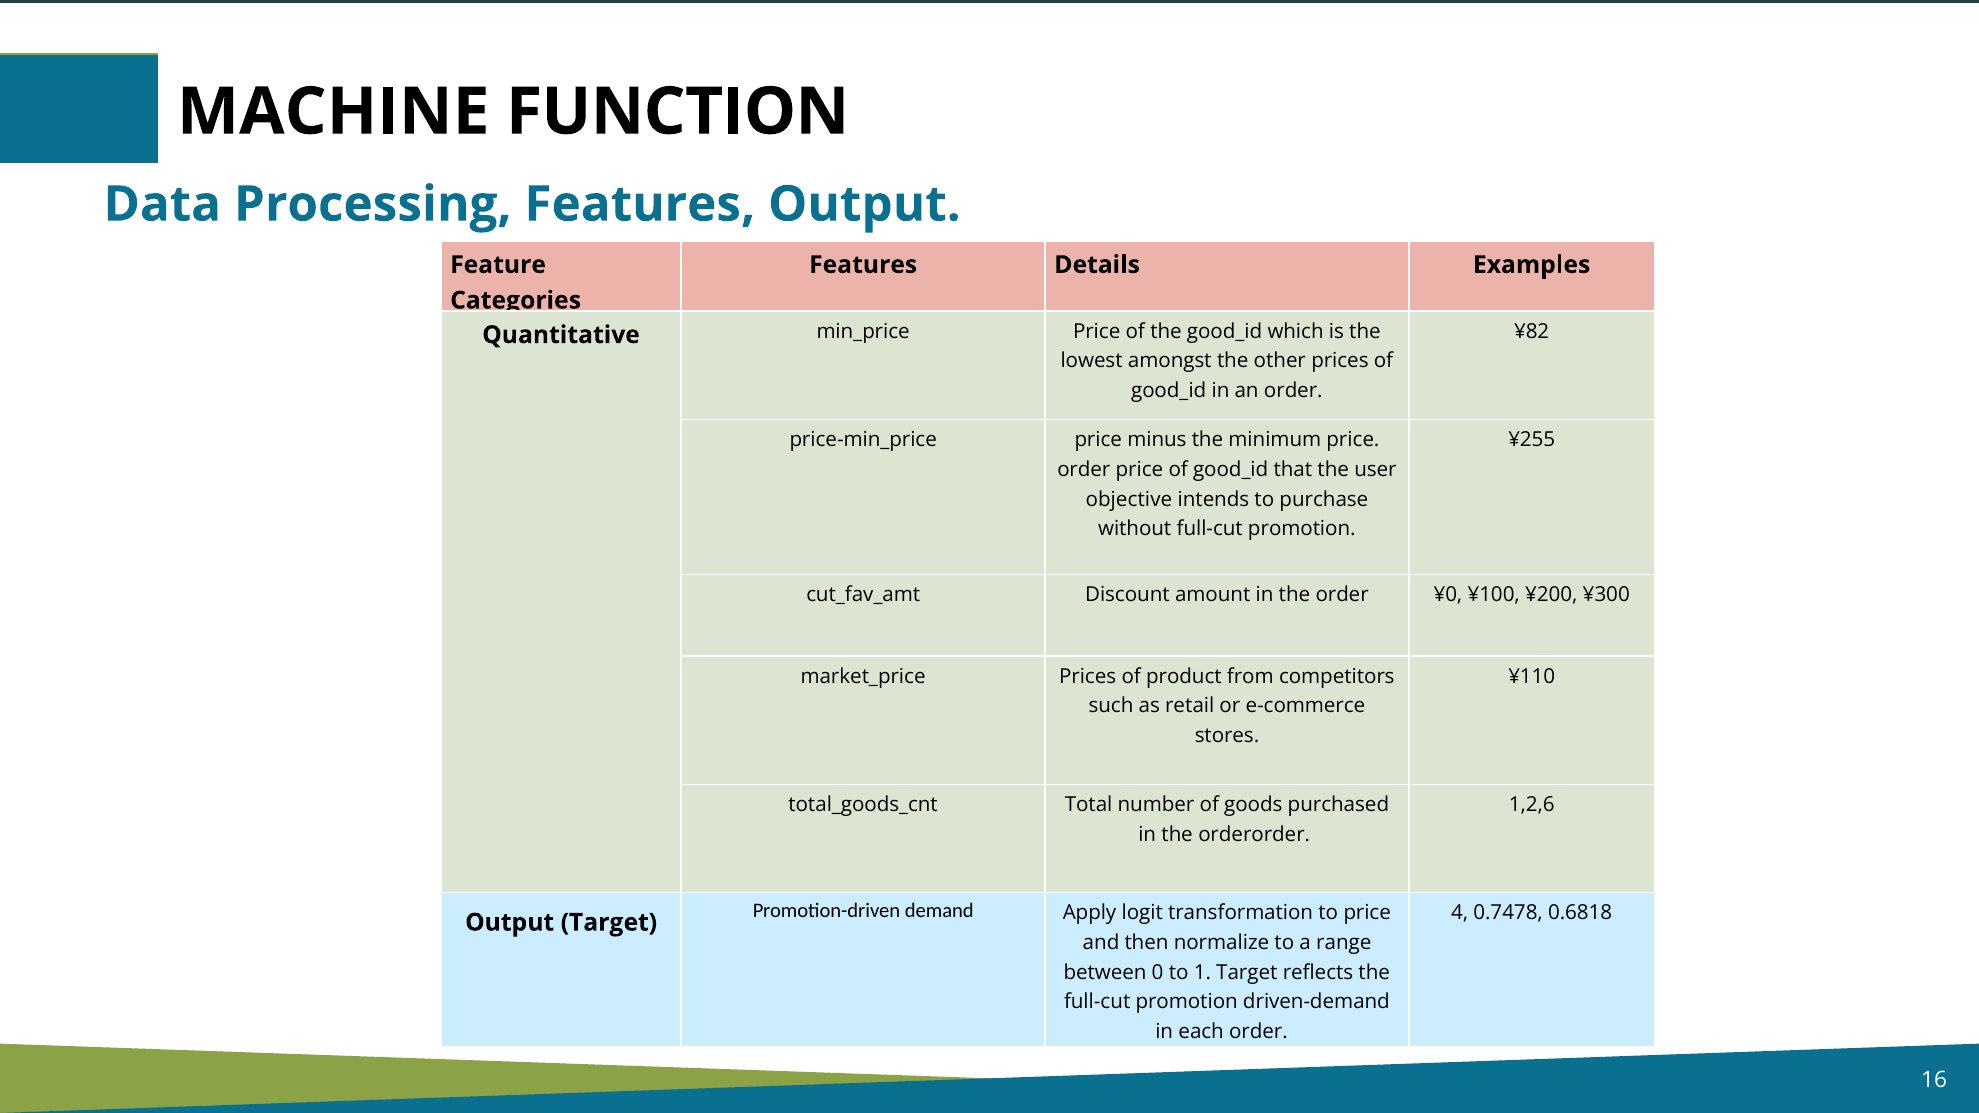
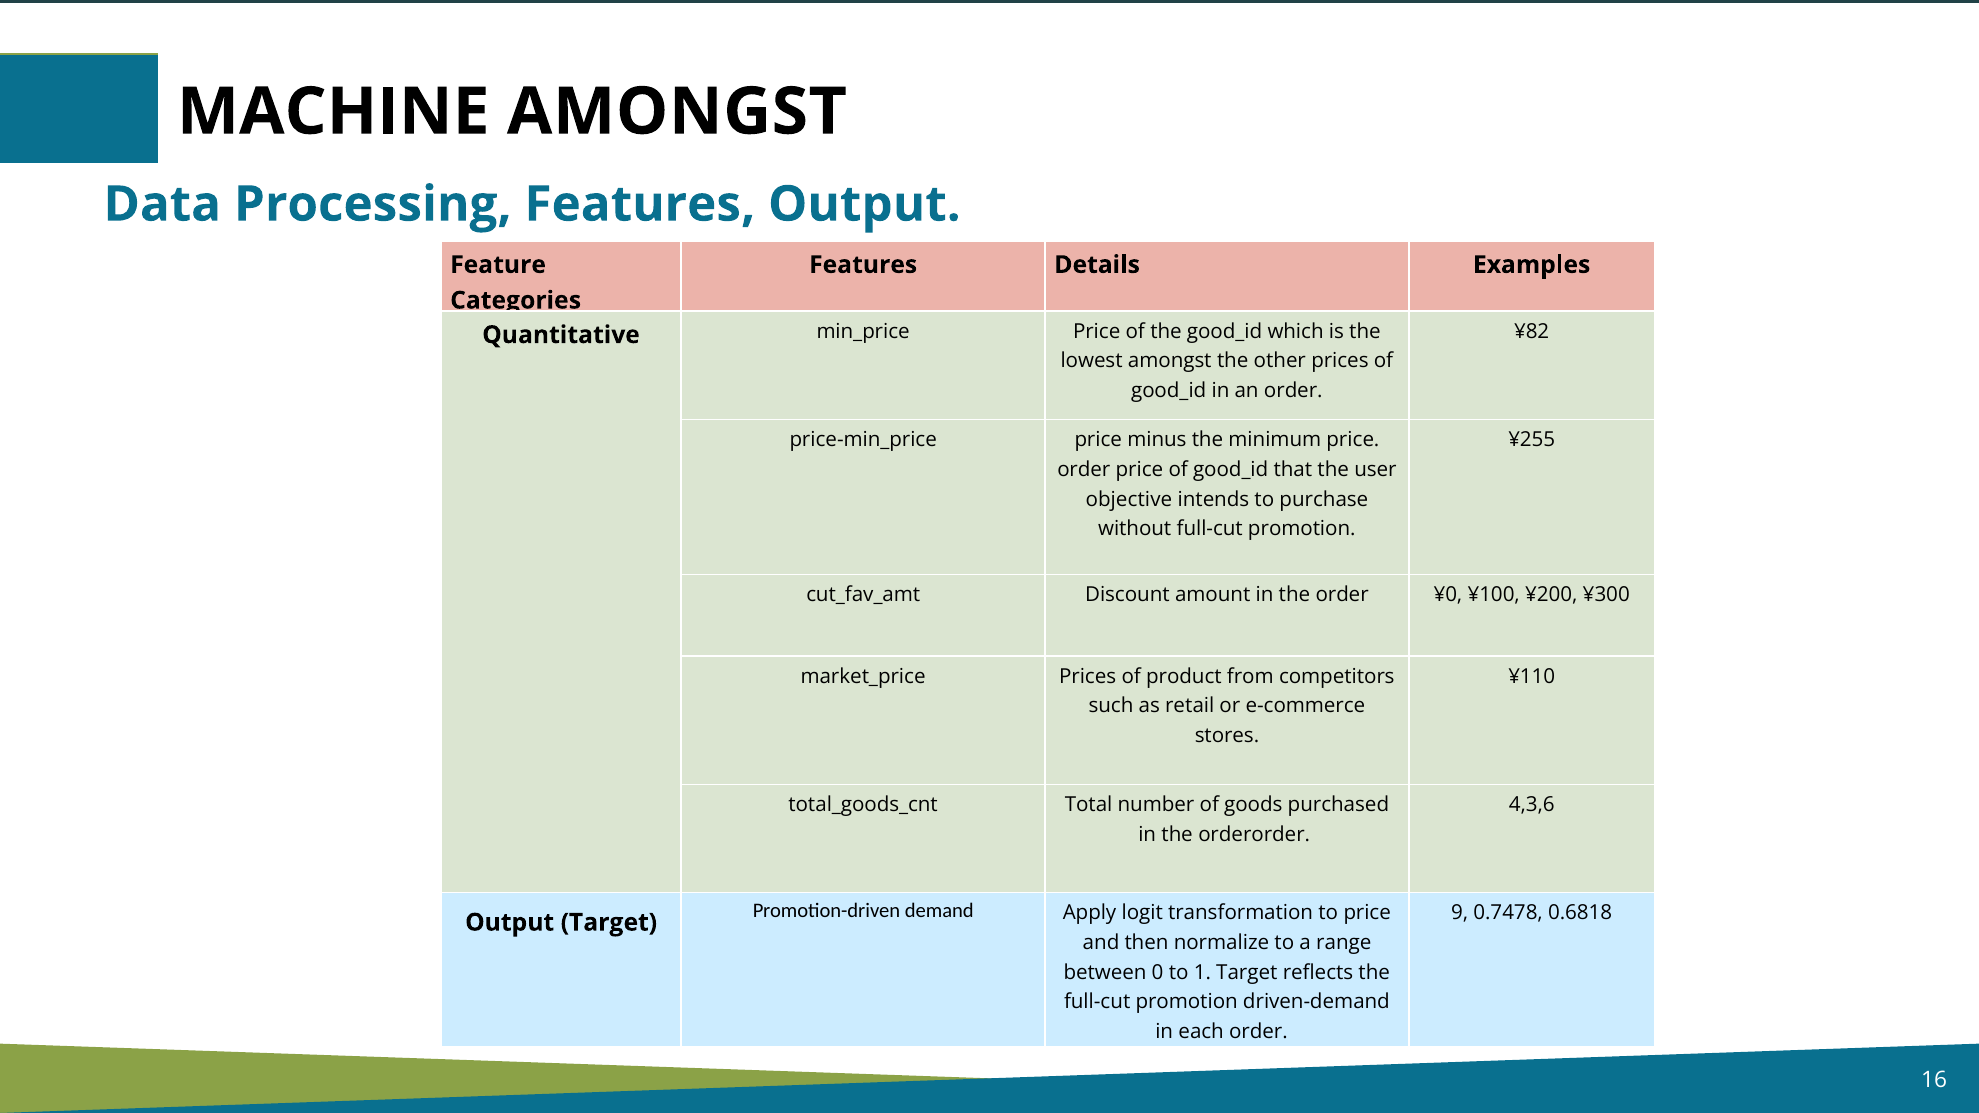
MACHINE FUNCTION: FUNCTION -> AMONGST
1,2,6: 1,2,6 -> 4,3,6
4: 4 -> 9
